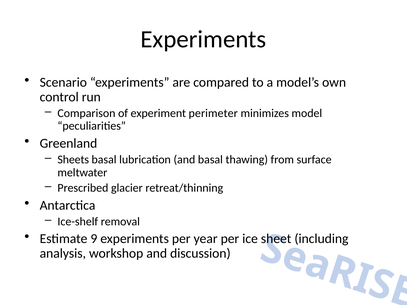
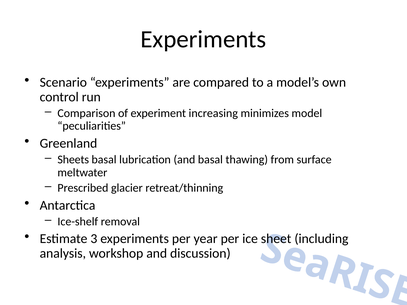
perimeter: perimeter -> increasing
9: 9 -> 3
